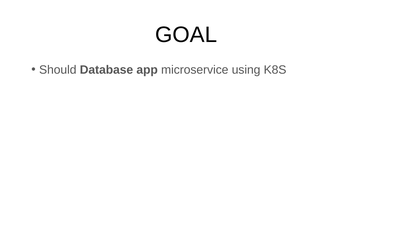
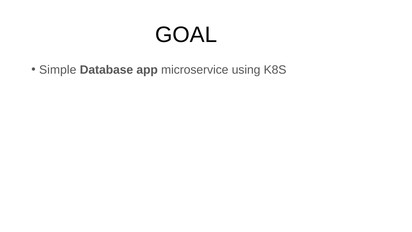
Should: Should -> Simple
